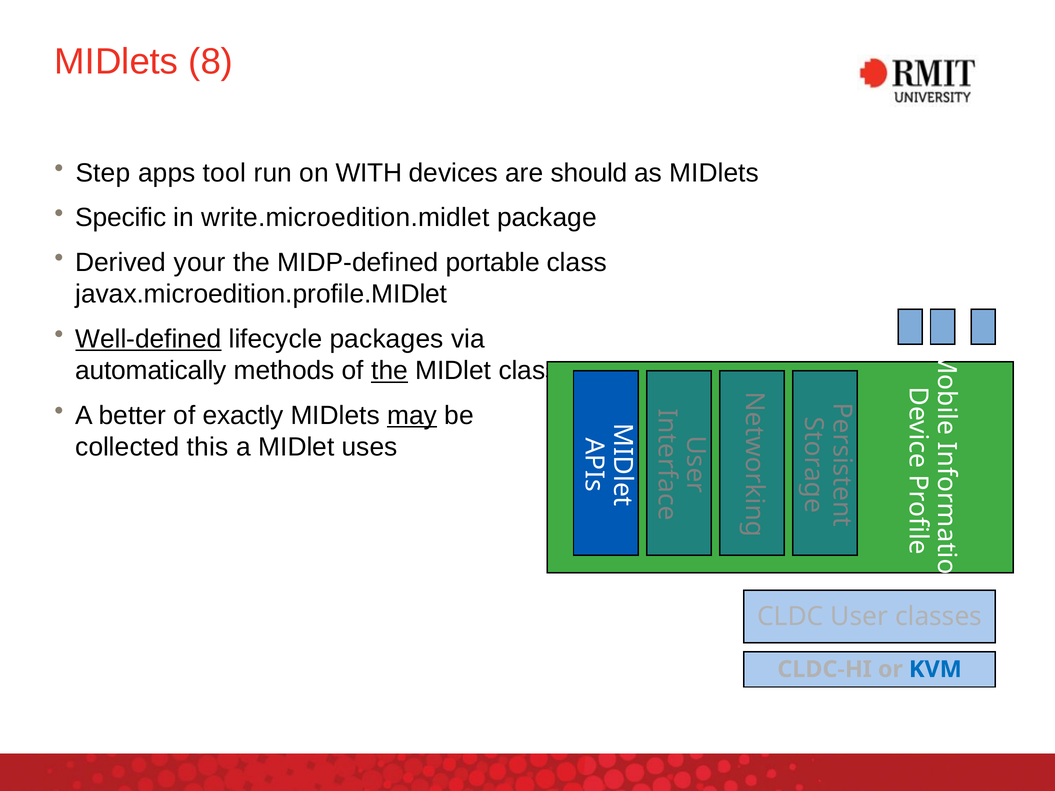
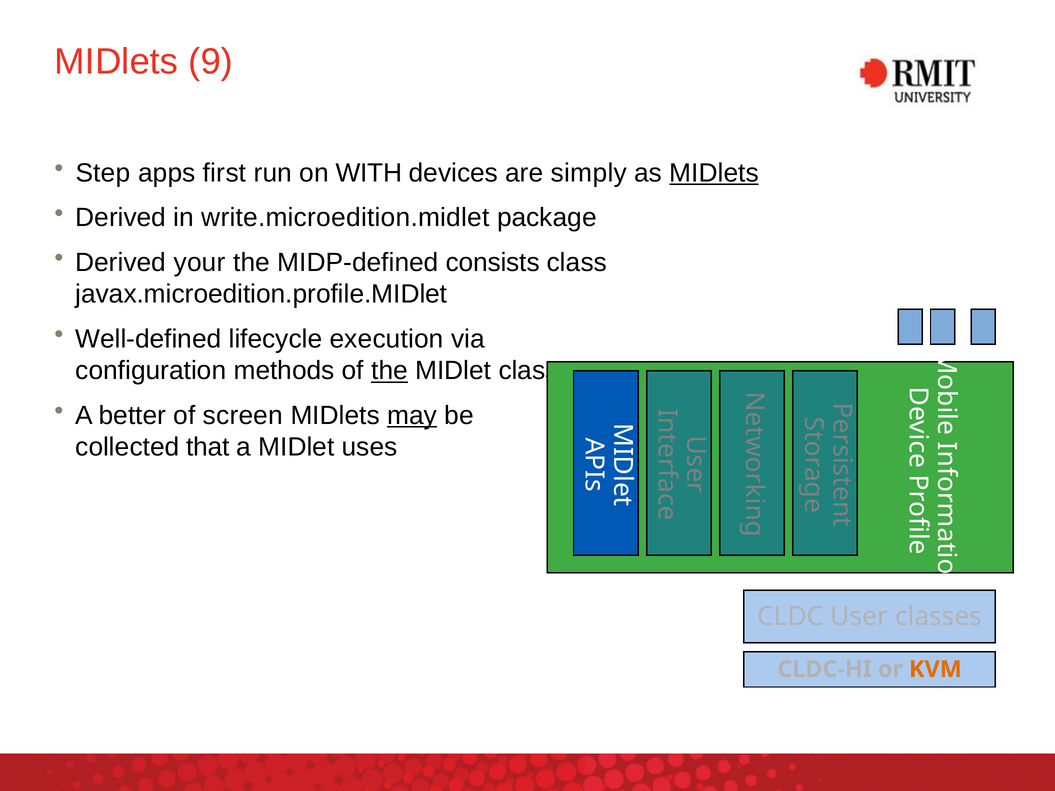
8: 8 -> 9
tool: tool -> first
should: should -> simply
MIDlets at (714, 173) underline: none -> present
Specific at (121, 218): Specific -> Derived
portable: portable -> consists
Well-defined underline: present -> none
packages: packages -> execution
automatically: automatically -> configuration
exactly: exactly -> screen
this: this -> that
KVM colour: blue -> orange
